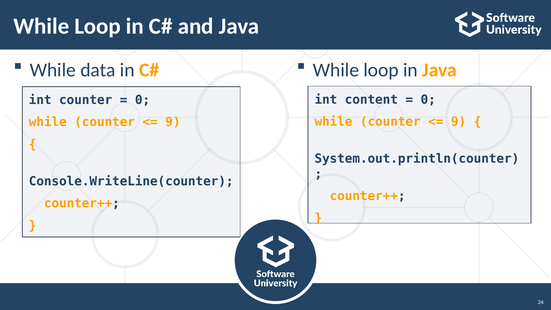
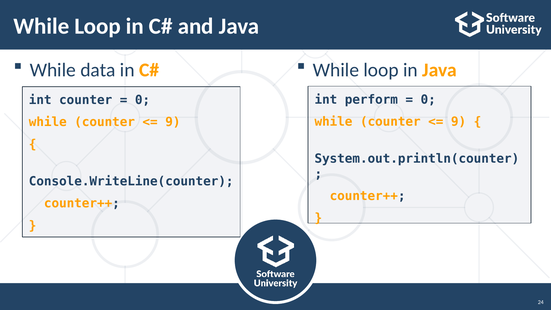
content: content -> perform
